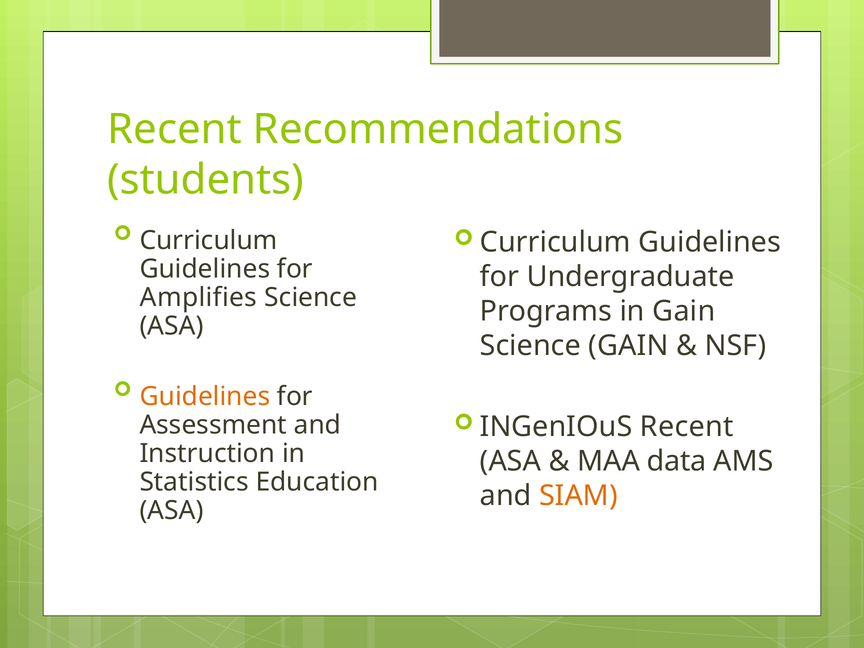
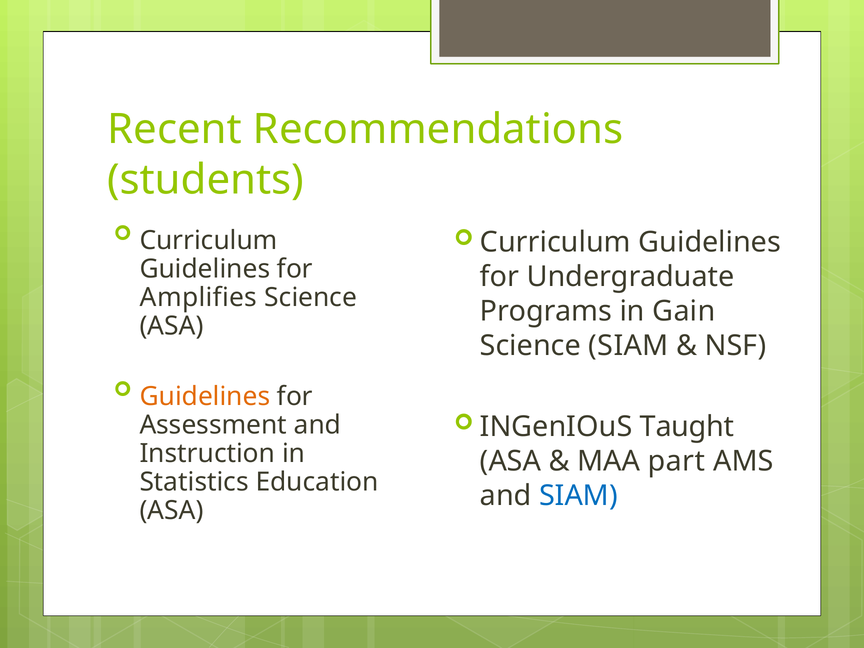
Science GAIN: GAIN -> SIAM
INGenIOuS Recent: Recent -> Taught
data: data -> part
SIAM at (578, 496) colour: orange -> blue
